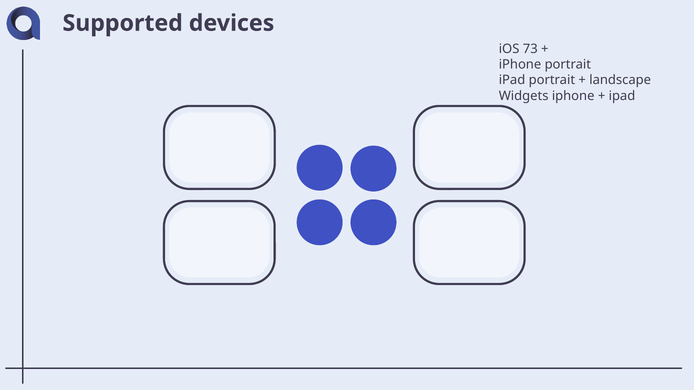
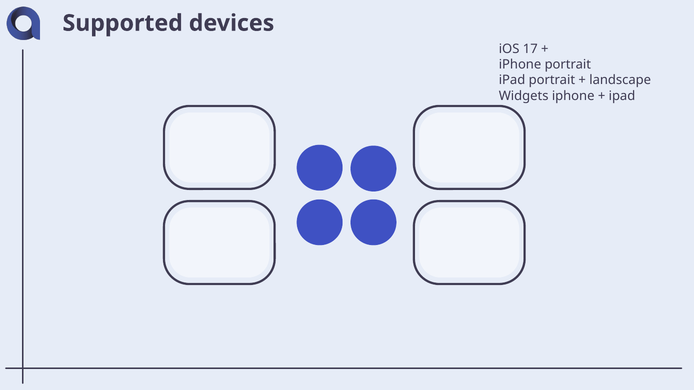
73: 73 -> 17
